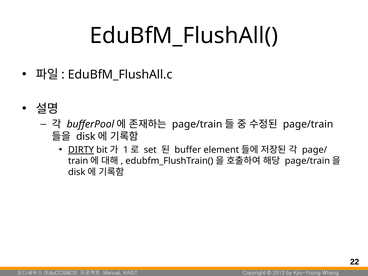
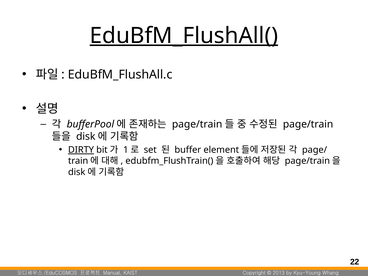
EduBfM_FlushAll( underline: none -> present
